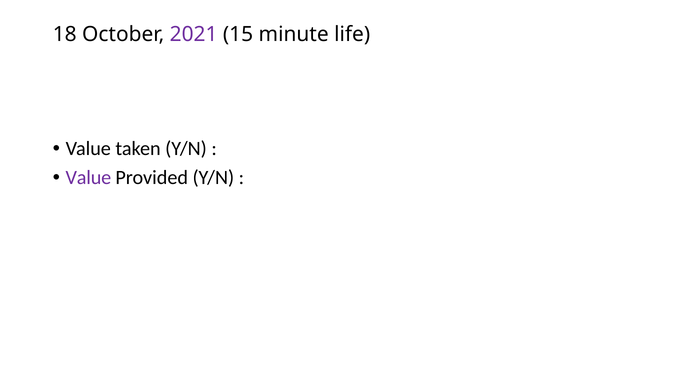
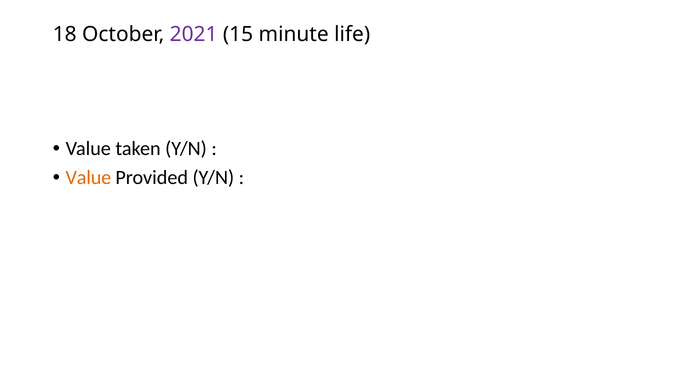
Value at (88, 177) colour: purple -> orange
